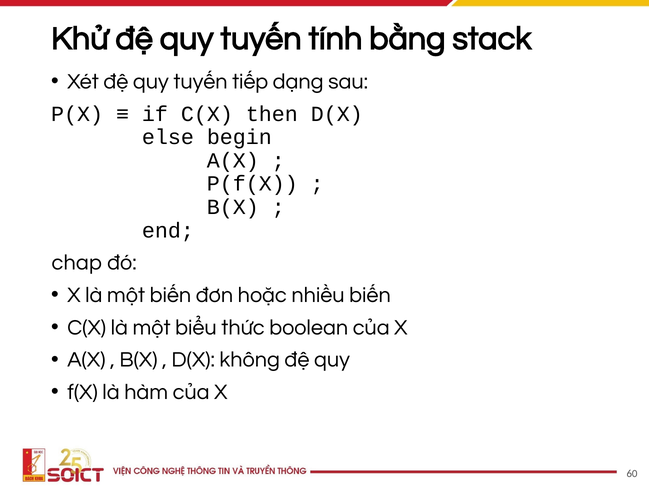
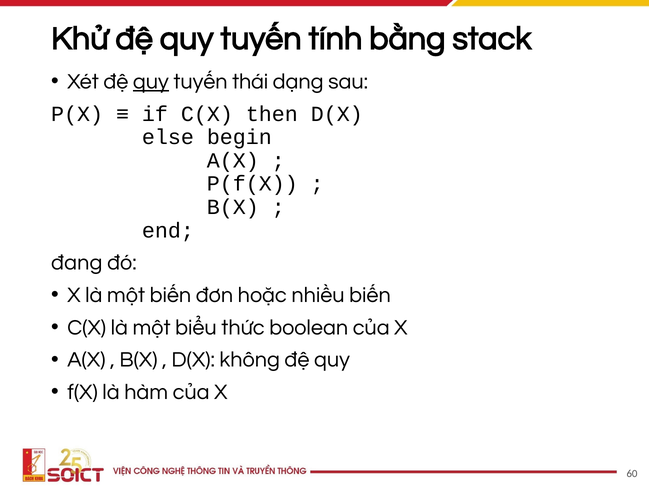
quy at (151, 82) underline: none -> present
tiếp: tiếp -> thái
chap: chap -> đang
